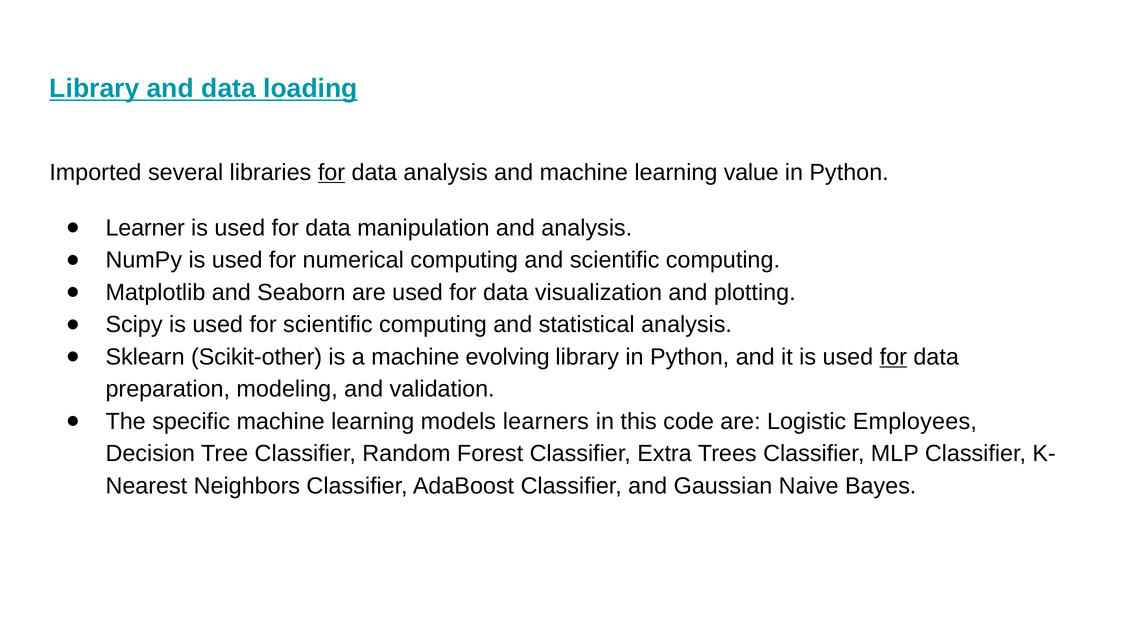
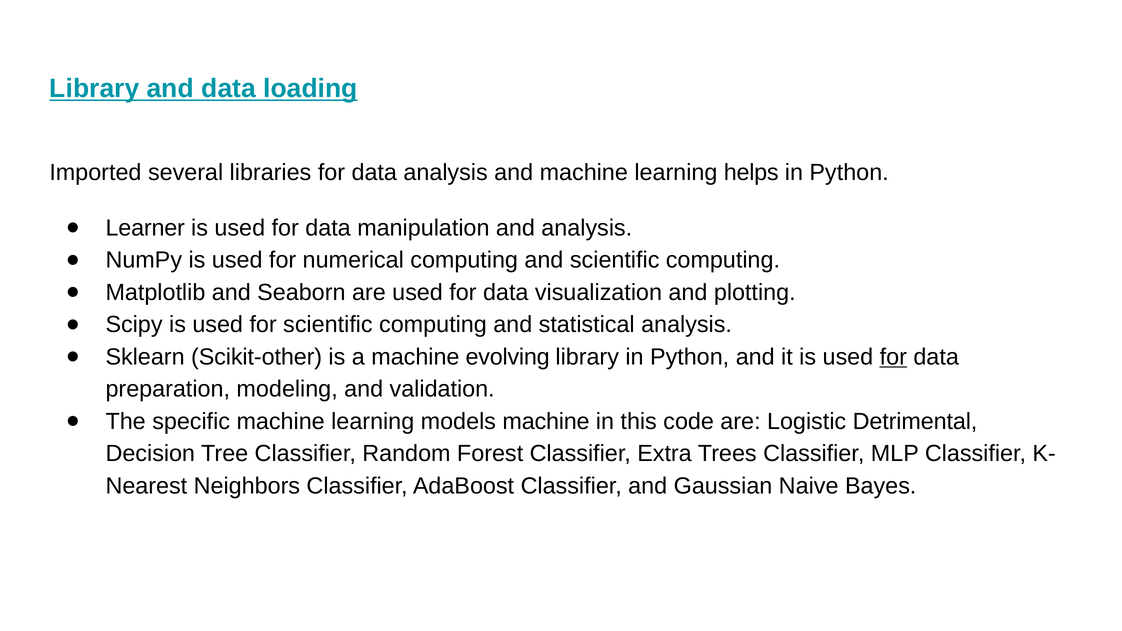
for at (332, 172) underline: present -> none
value: value -> helps
models learners: learners -> machine
Employees: Employees -> Detrimental
